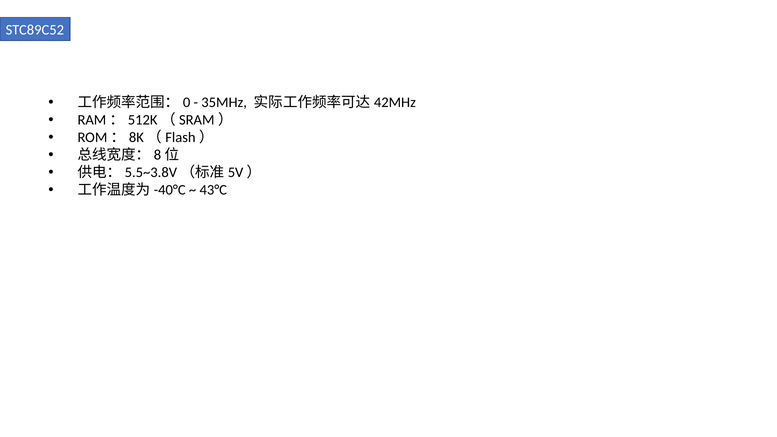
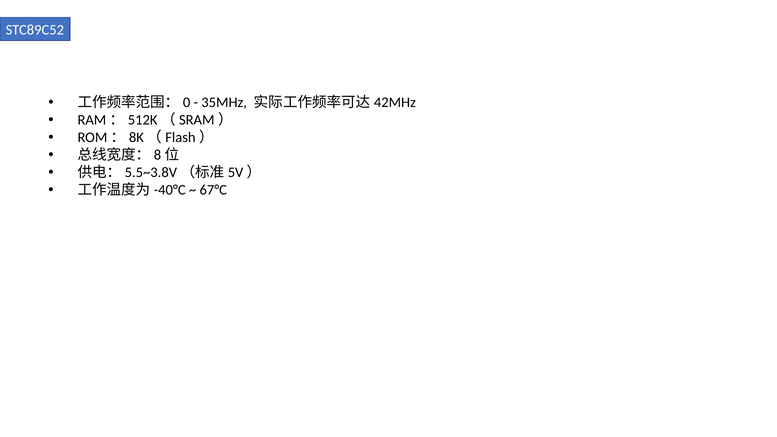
43°C: 43°C -> 67°C
